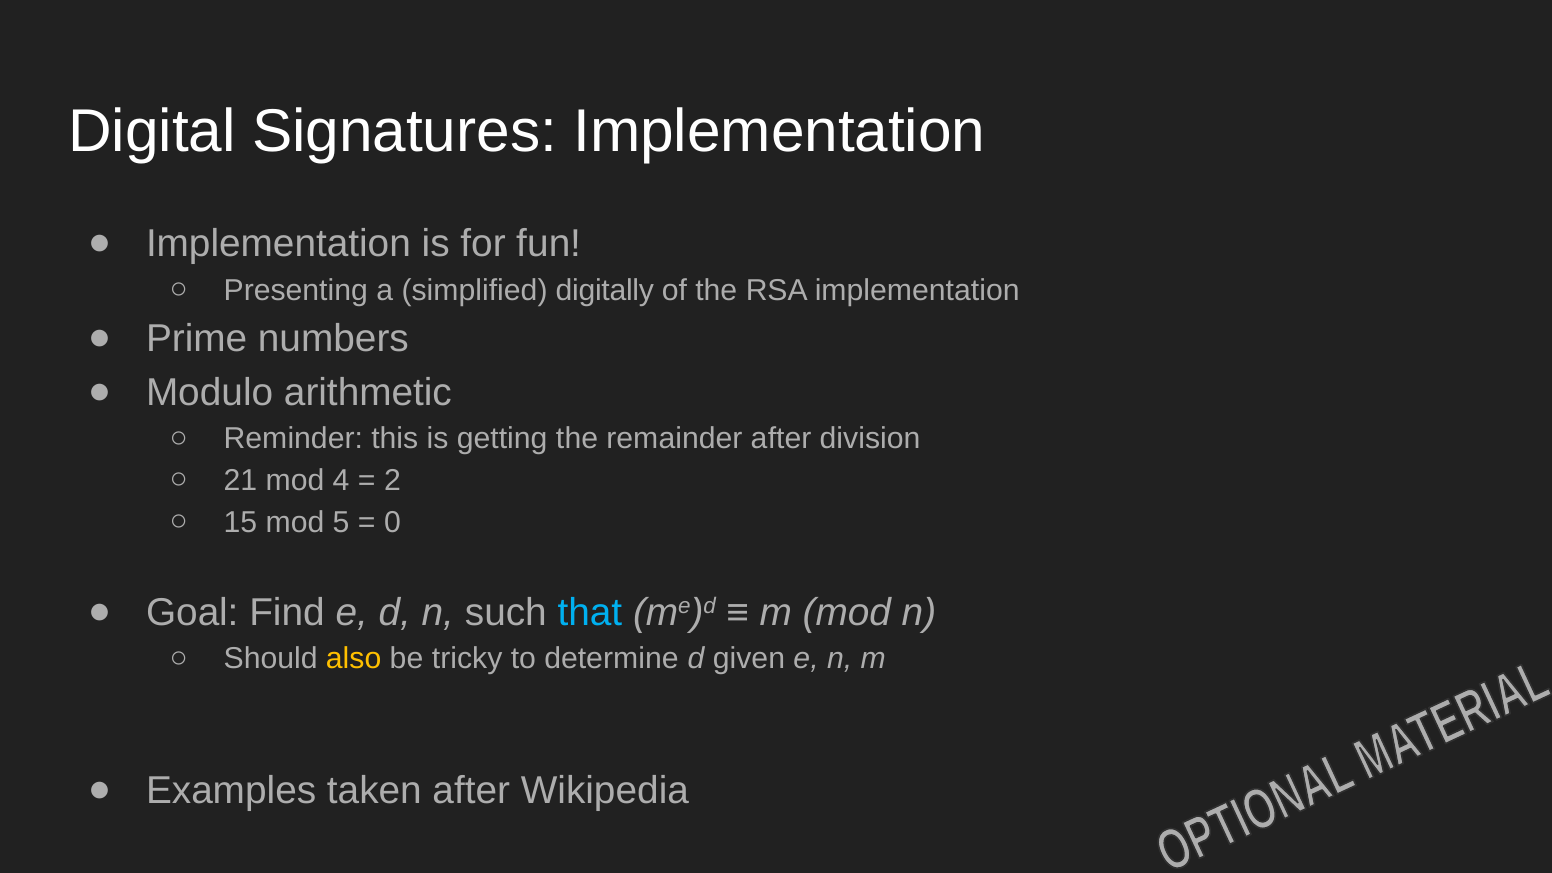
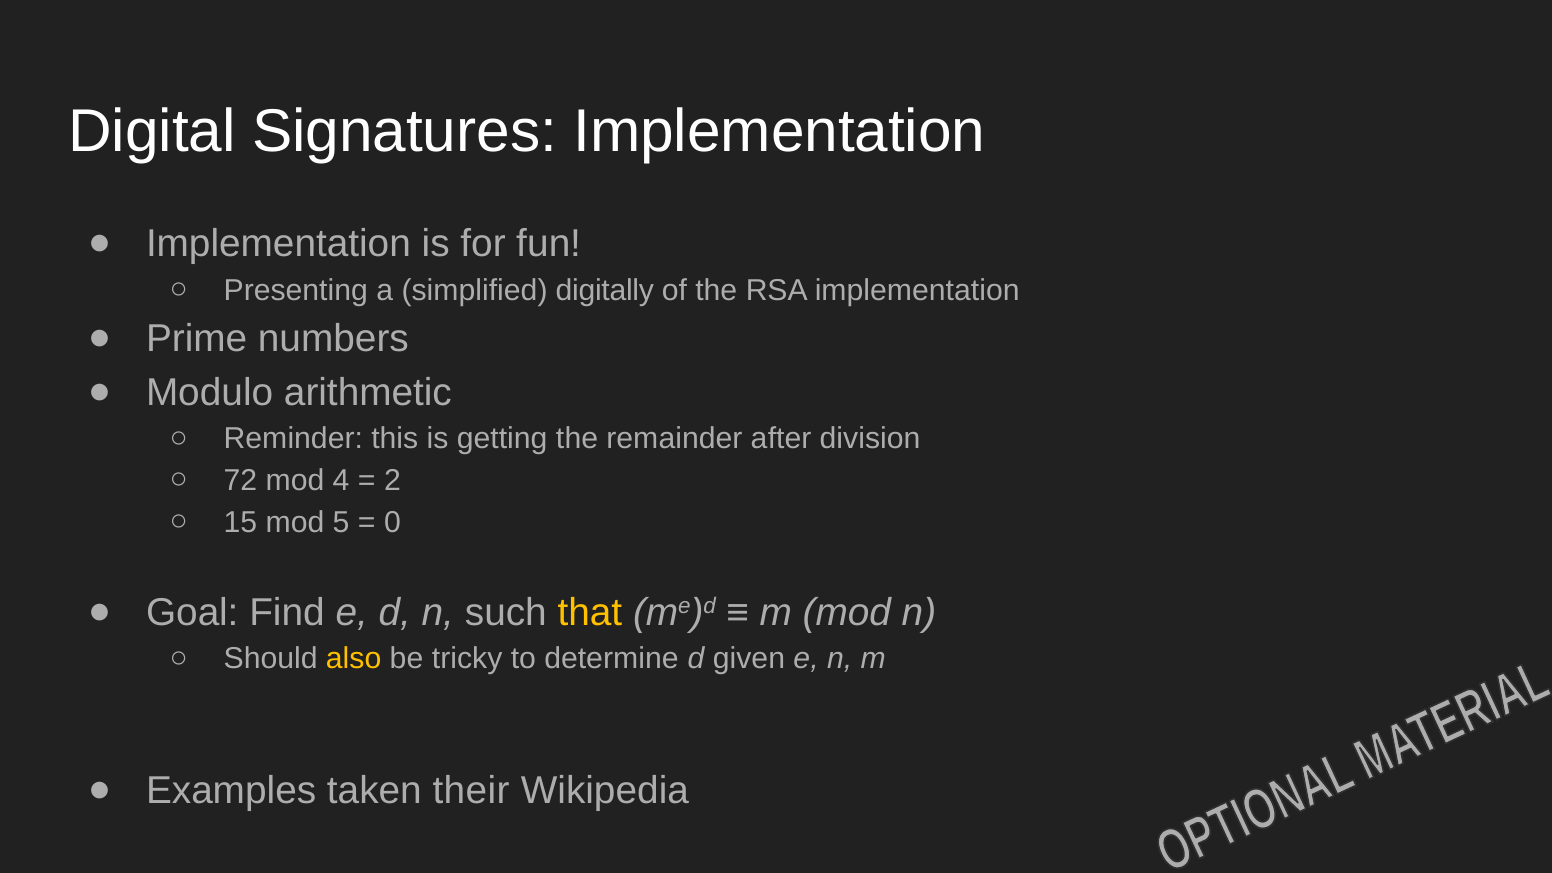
21: 21 -> 72
that colour: light blue -> yellow
taken after: after -> their
